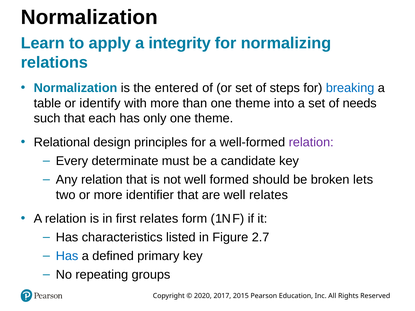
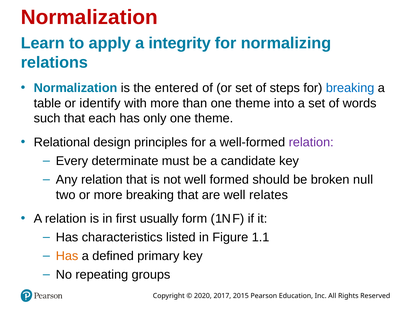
Normalization at (89, 17) colour: black -> red
needs: needs -> words
lets: lets -> null
more identifier: identifier -> breaking
first relates: relates -> usually
2.7: 2.7 -> 1.1
Has at (67, 256) colour: blue -> orange
